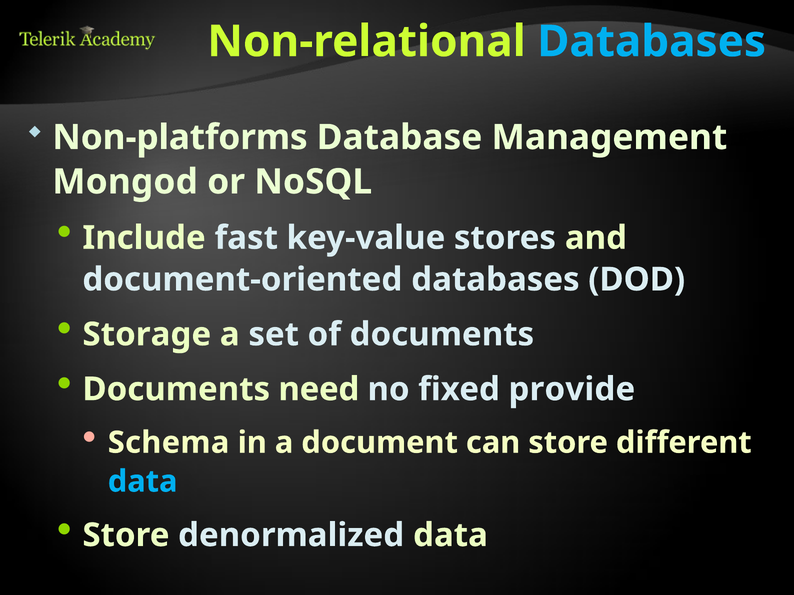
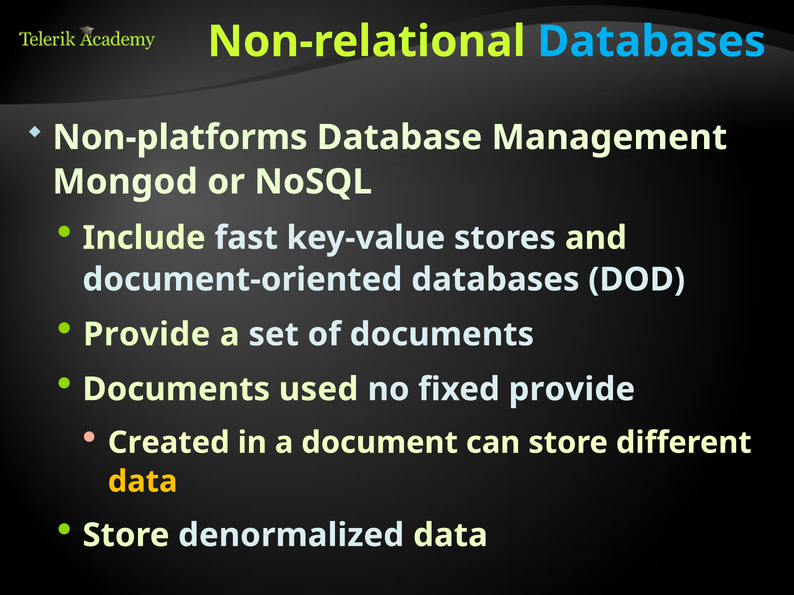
Storage at (147, 335): Storage -> Provide
need: need -> used
Schema: Schema -> Created
data at (143, 482) colour: light blue -> yellow
